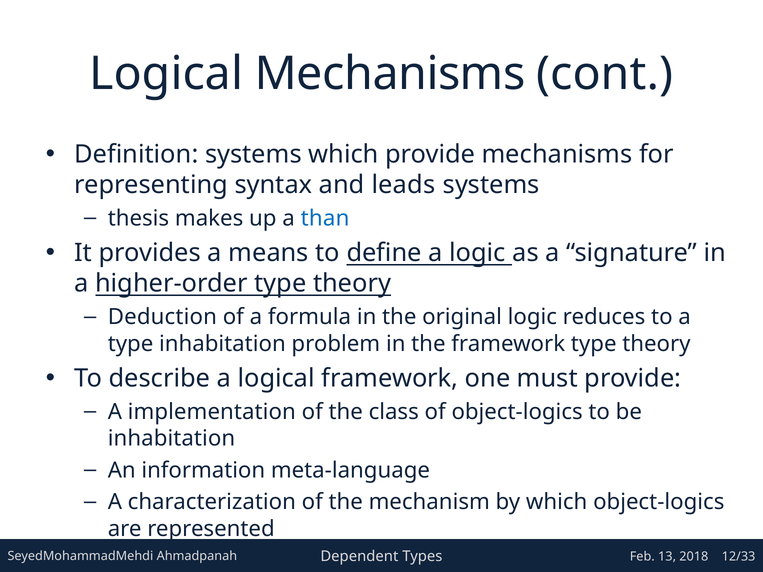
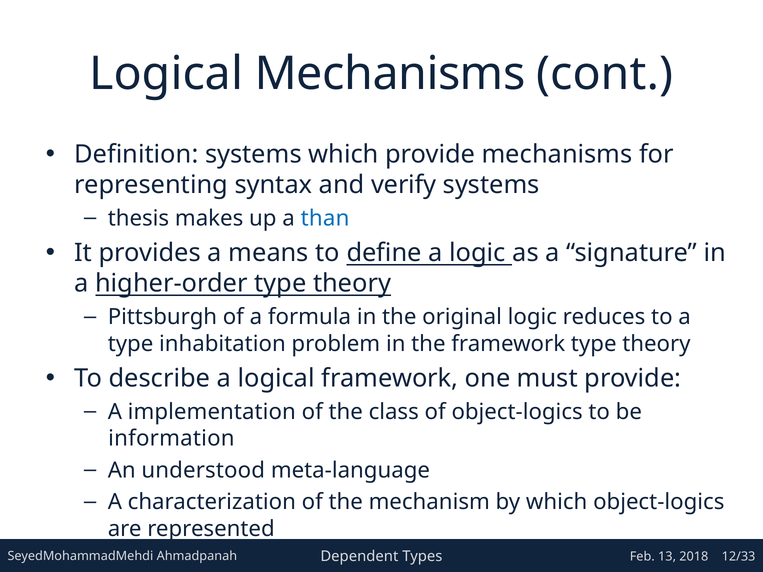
leads: leads -> verify
Deduction: Deduction -> Pittsburgh
inhabitation at (171, 439): inhabitation -> information
information: information -> understood
